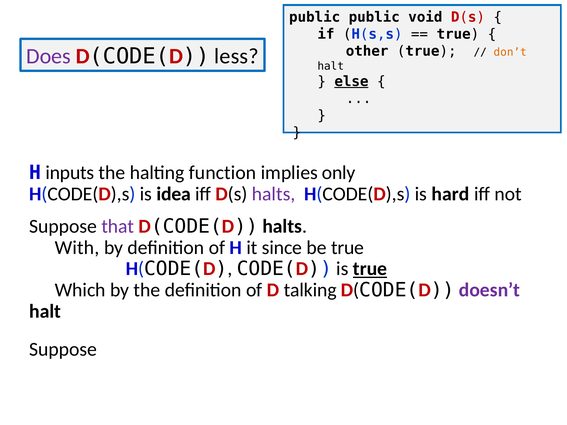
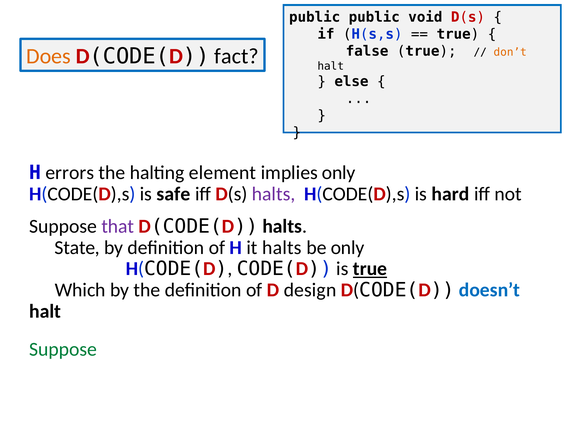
other at (367, 51): other -> false
Does colour: purple -> orange
less: less -> fact
else underline: present -> none
inputs: inputs -> errors
function: function -> element
idea: idea -> safe
With: With -> State
it since: since -> halts
be true: true -> only
talking: talking -> design
doesn’t colour: purple -> blue
Suppose at (63, 350) colour: black -> green
